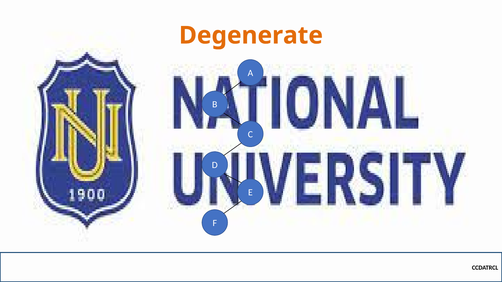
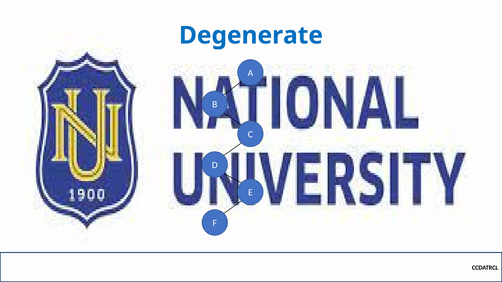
Degenerate colour: orange -> blue
